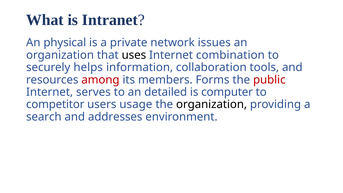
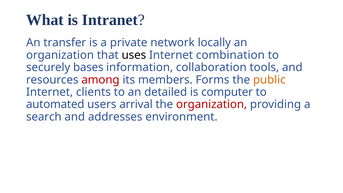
physical: physical -> transfer
issues: issues -> locally
helps: helps -> bases
public colour: red -> orange
serves: serves -> clients
competitor: competitor -> automated
usage: usage -> arrival
organization at (212, 104) colour: black -> red
